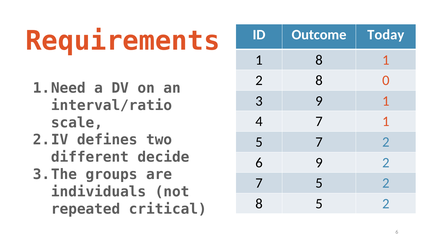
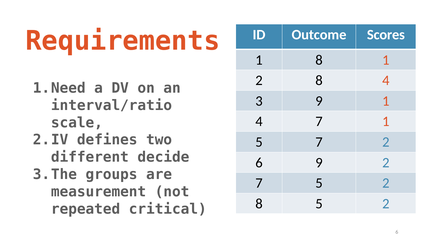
Today: Today -> Scores
8 0: 0 -> 4
individuals: individuals -> measurement
